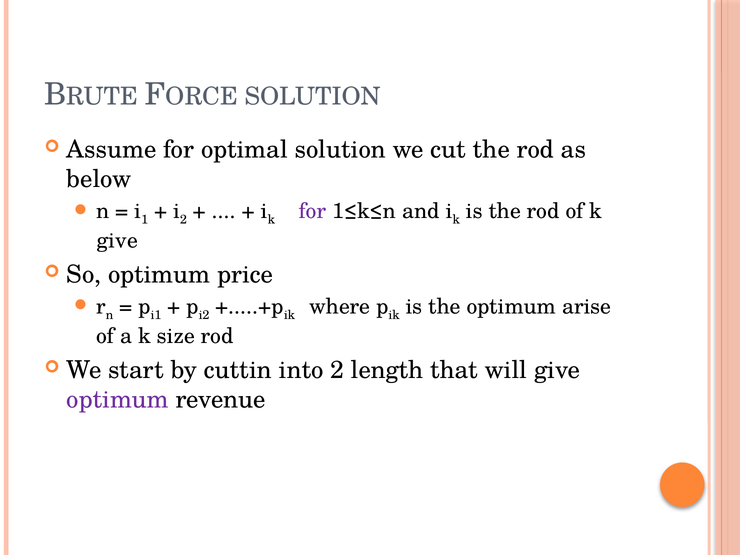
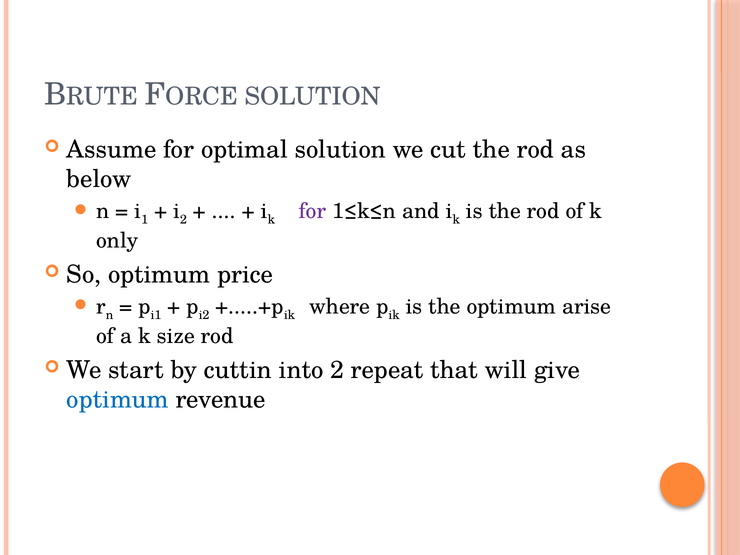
give at (117, 241): give -> only
length: length -> repeat
optimum at (118, 400) colour: purple -> blue
